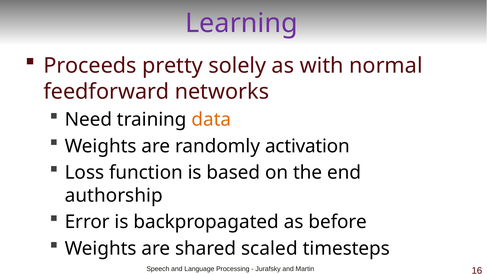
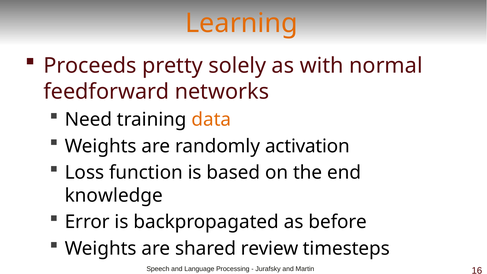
Learning colour: purple -> orange
authorship: authorship -> knowledge
scaled: scaled -> review
